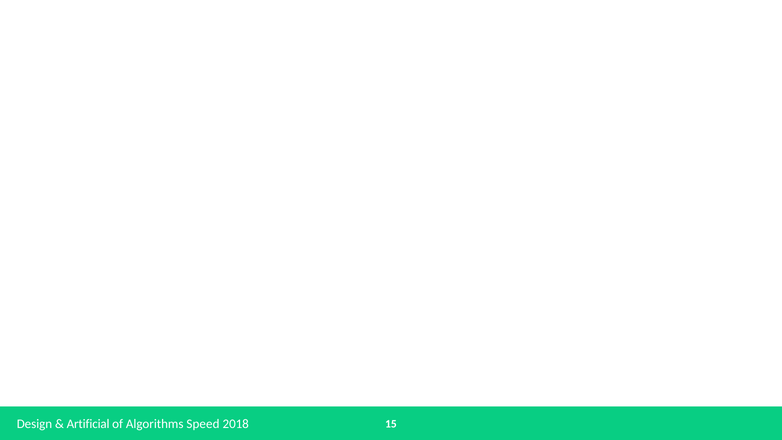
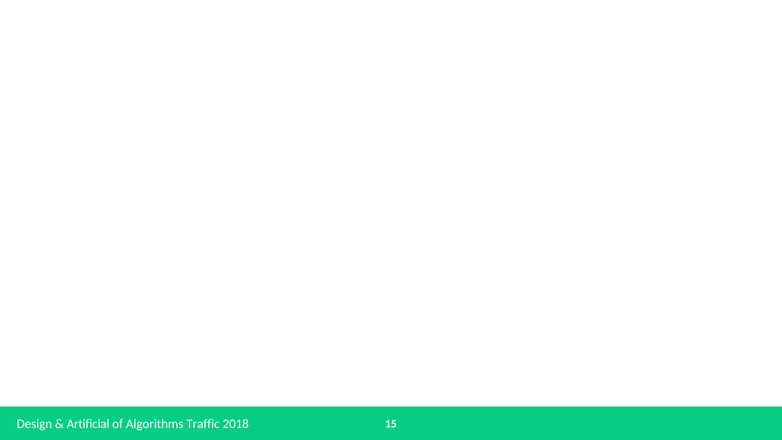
Speed: Speed -> Traffic
